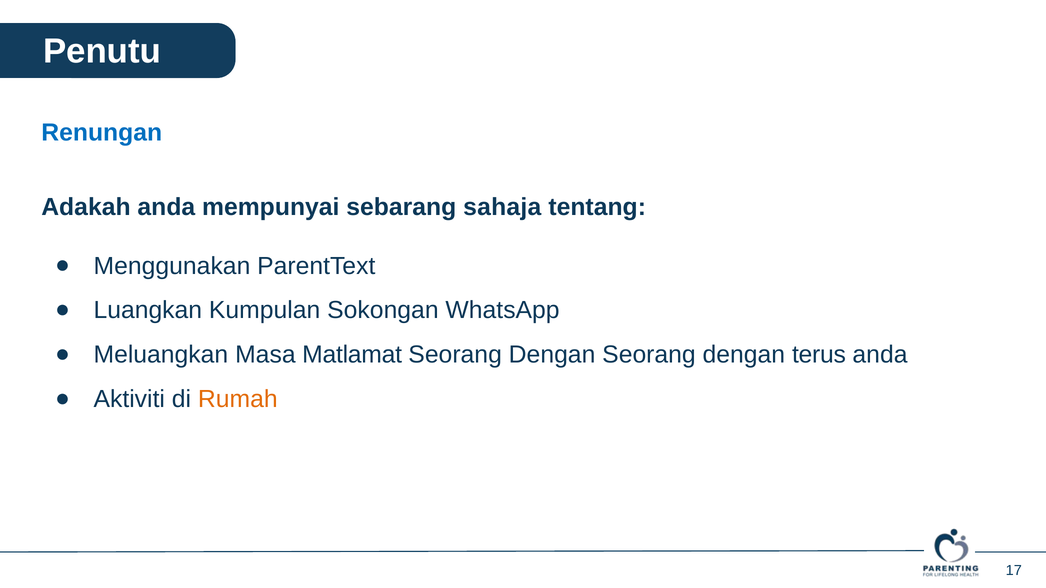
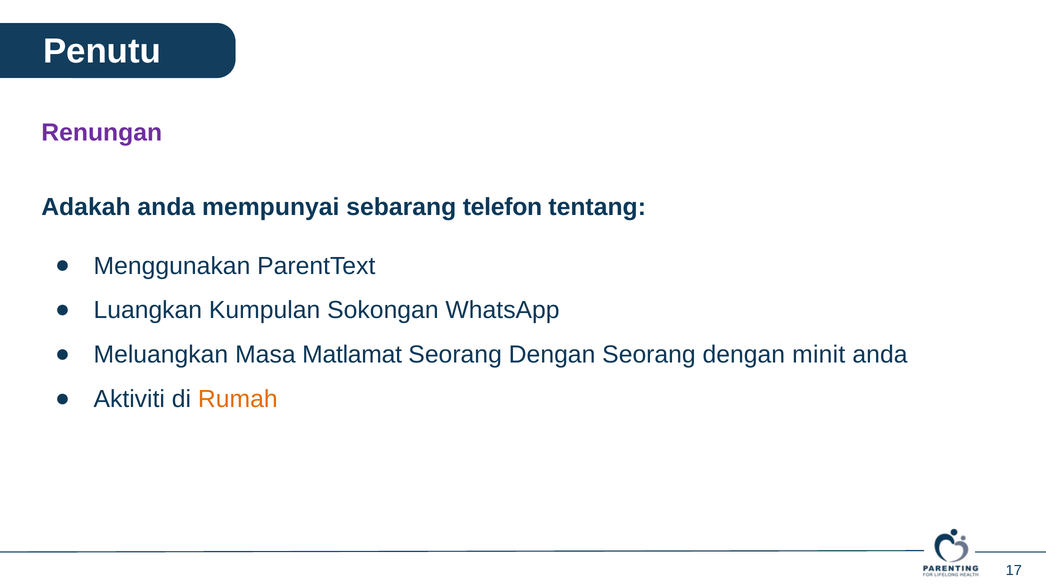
Renungan colour: blue -> purple
sahaja: sahaja -> telefon
terus: terus -> minit
